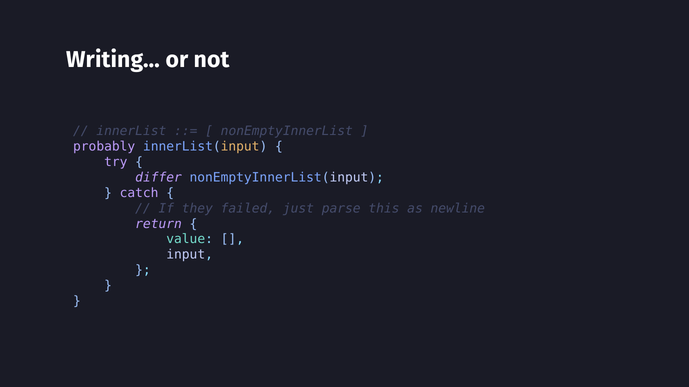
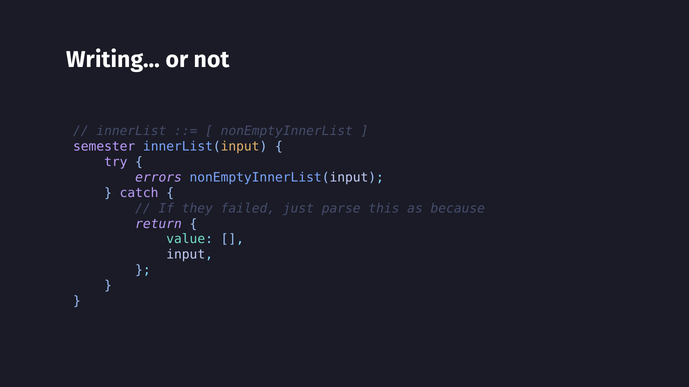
probably: probably -> semester
differ: differ -> errors
newline: newline -> because
